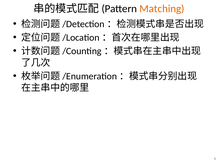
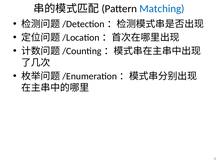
Matching colour: orange -> blue
